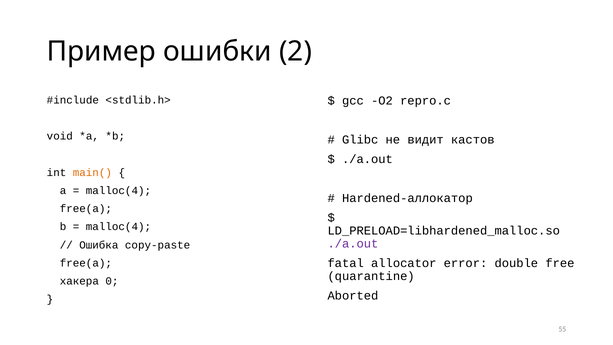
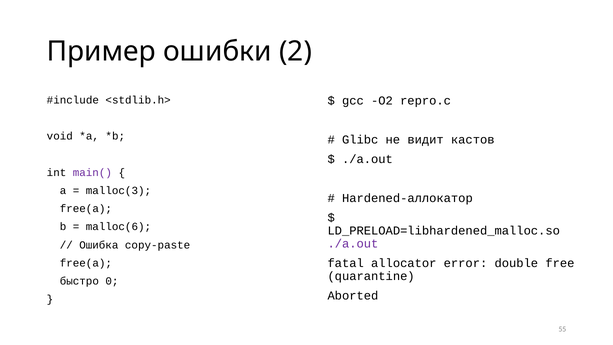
main( colour: orange -> purple
malloc(4 at (118, 190): malloc(4 -> malloc(3
malloc(4 at (118, 227): malloc(4 -> malloc(6
хакера: хакера -> быстро
